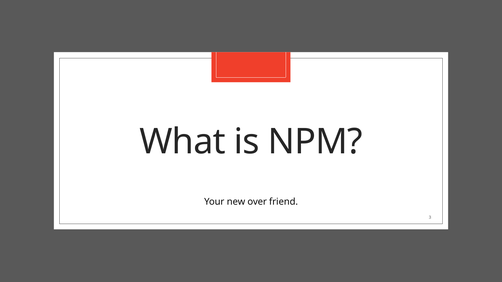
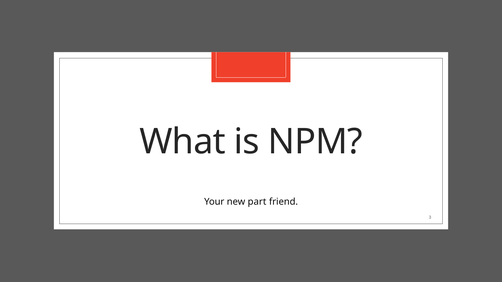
over: over -> part
